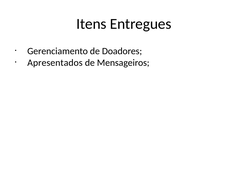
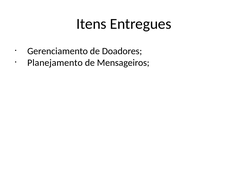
Apresentados: Apresentados -> Planejamento
